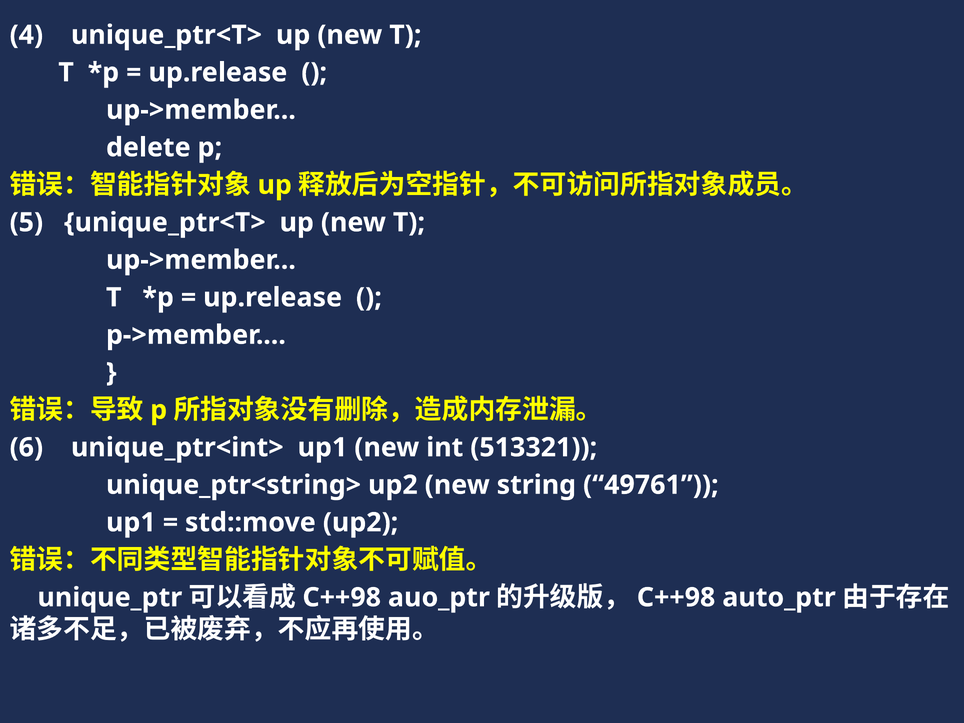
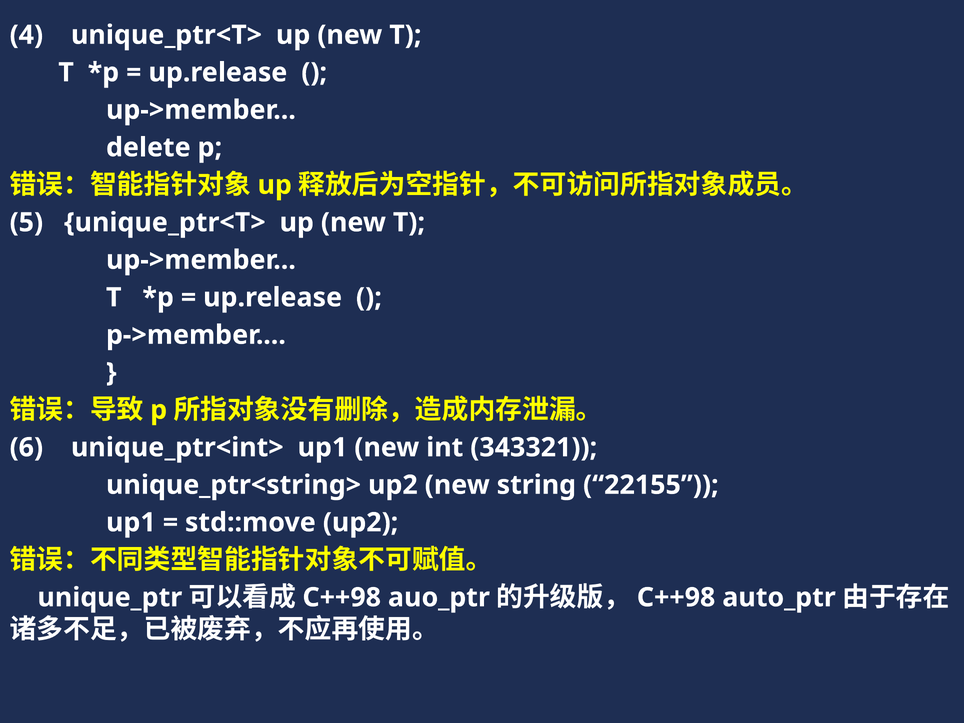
513321: 513321 -> 343321
49761: 49761 -> 22155
